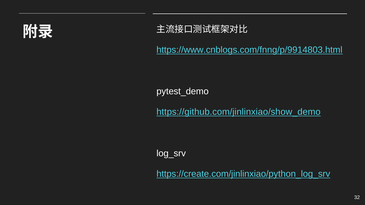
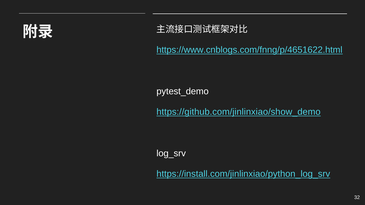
https://www.cnblogs.com/fnng/p/9914803.html: https://www.cnblogs.com/fnng/p/9914803.html -> https://www.cnblogs.com/fnng/p/4651622.html
https://create.com/jinlinxiao/python_log_srv: https://create.com/jinlinxiao/python_log_srv -> https://install.com/jinlinxiao/python_log_srv
